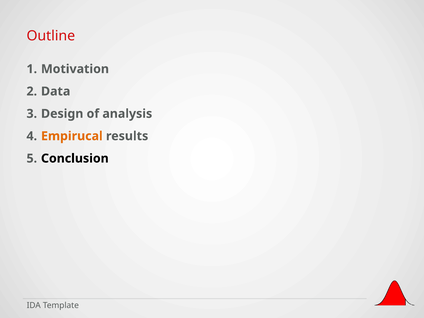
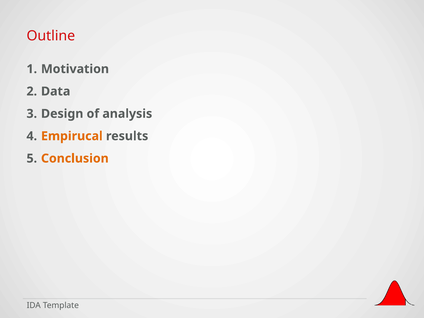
Conclusion colour: black -> orange
